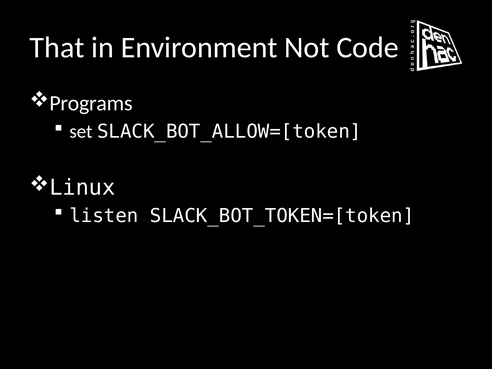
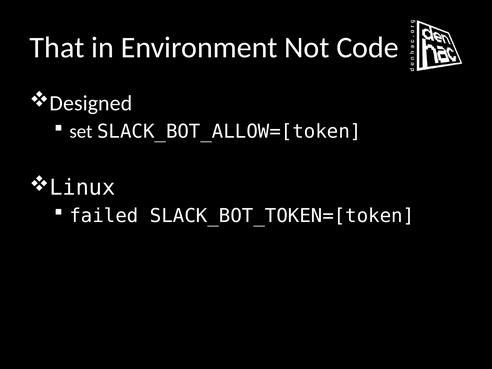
Programs: Programs -> Designed
listen: listen -> failed
